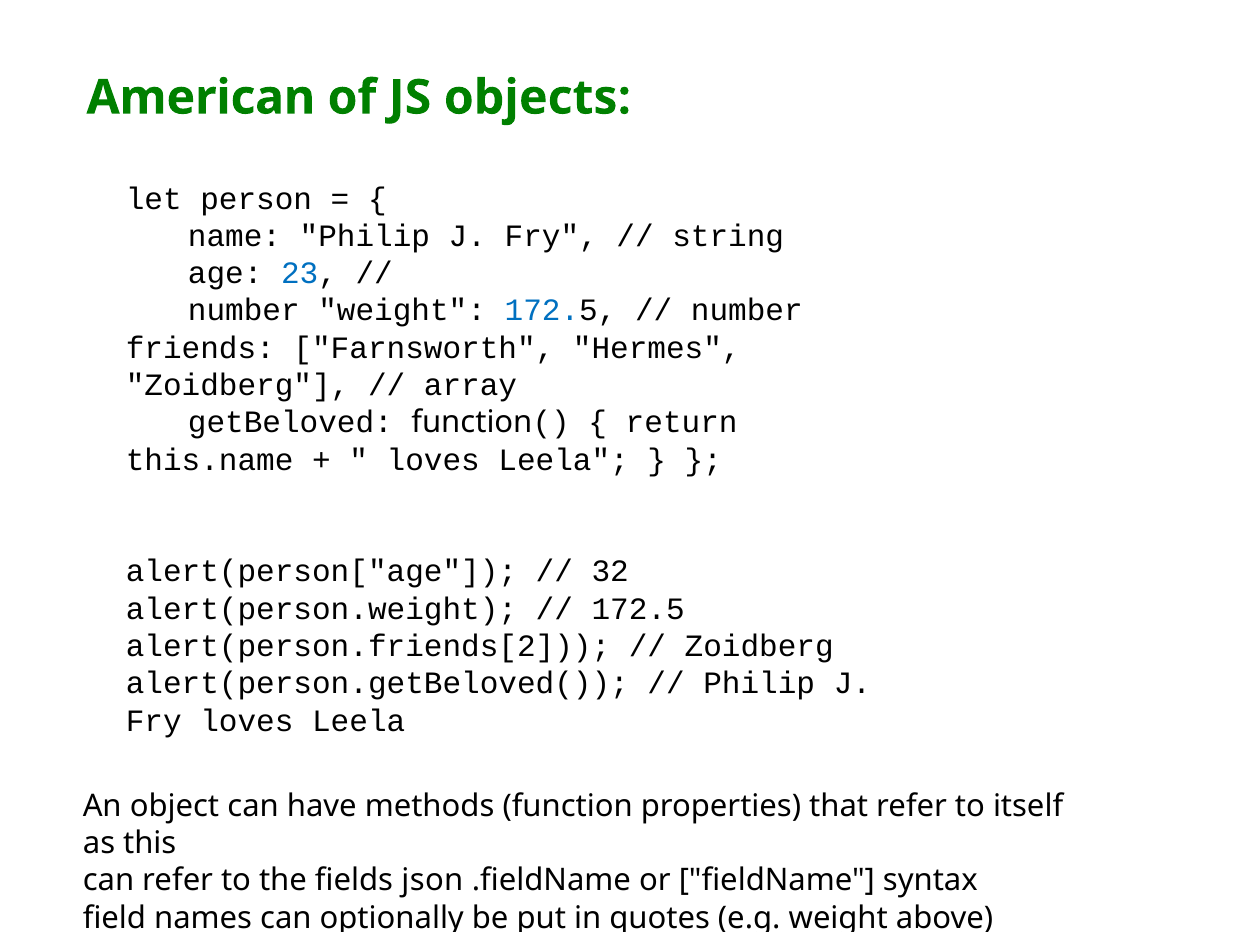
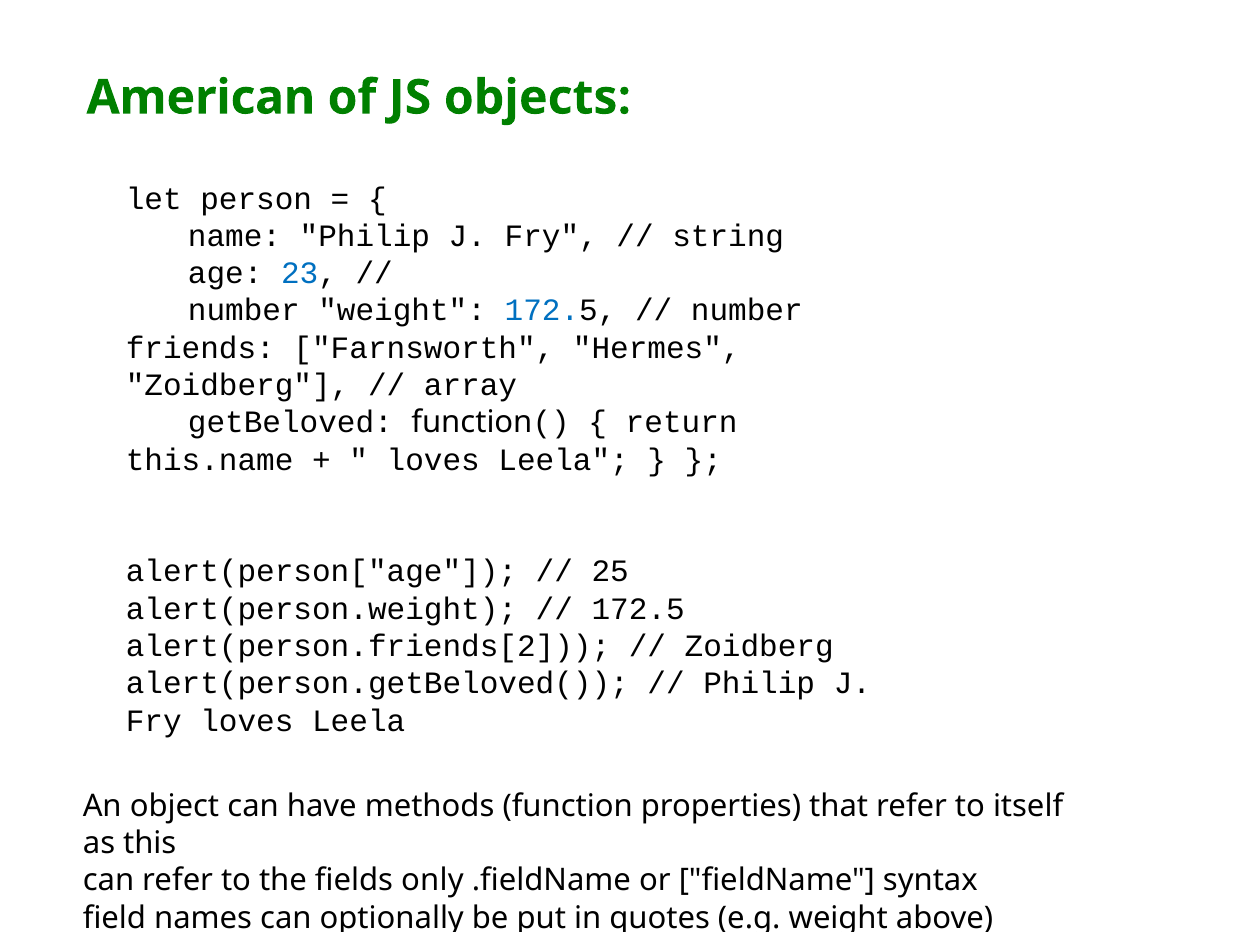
32: 32 -> 25
json: json -> only
